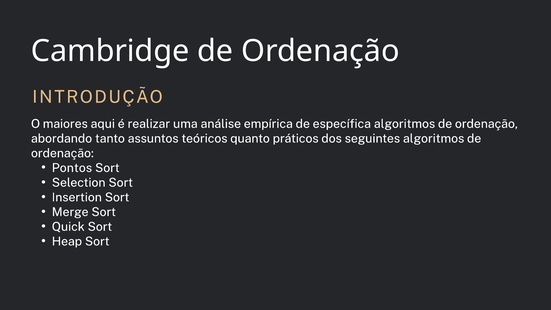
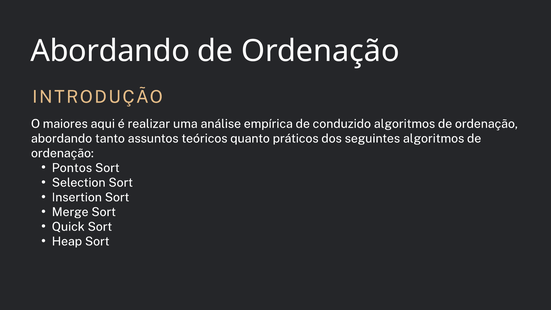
Cambridge at (110, 51): Cambridge -> Abordando
específica: específica -> conduzido
